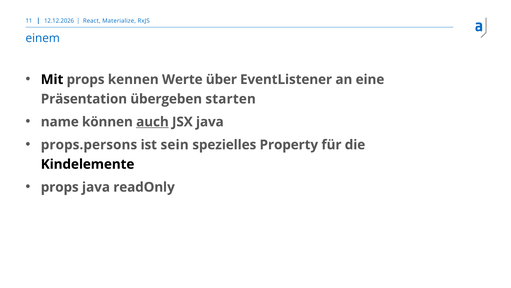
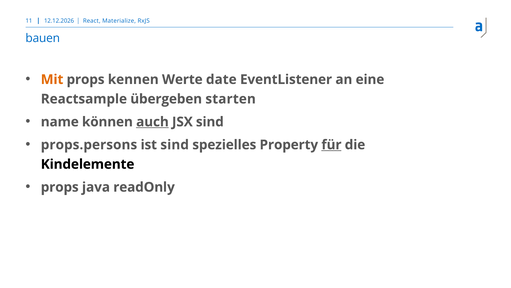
einem: einem -> bauen
Mit colour: black -> orange
über: über -> date
Präsentation: Präsentation -> Reactsample
JSX java: java -> sind
ist sein: sein -> sind
für underline: none -> present
